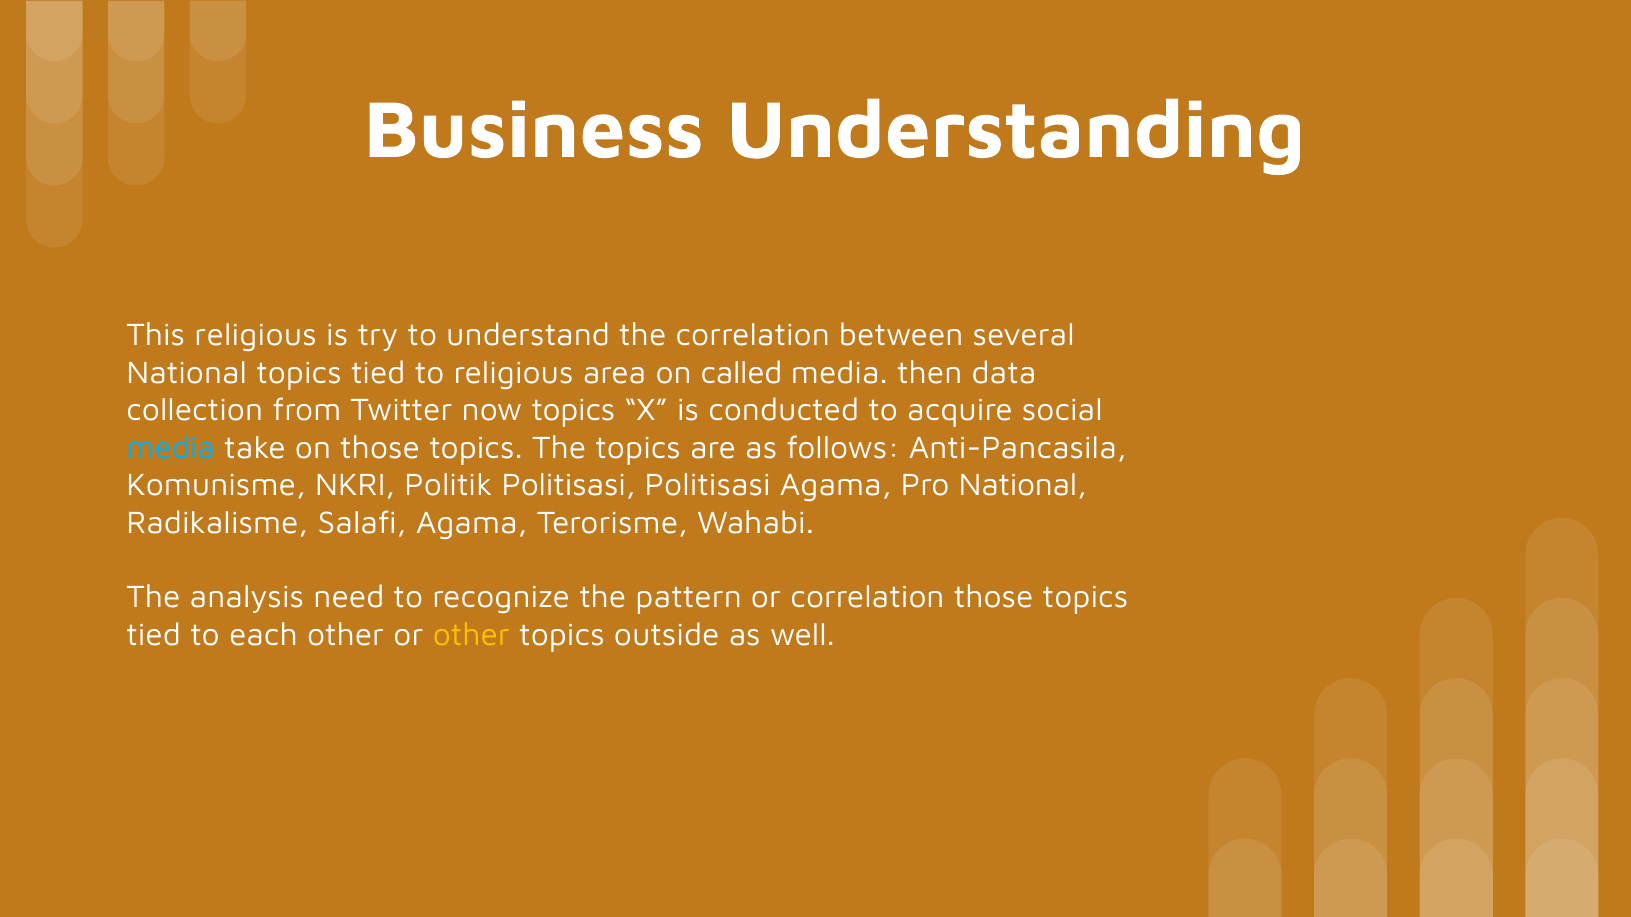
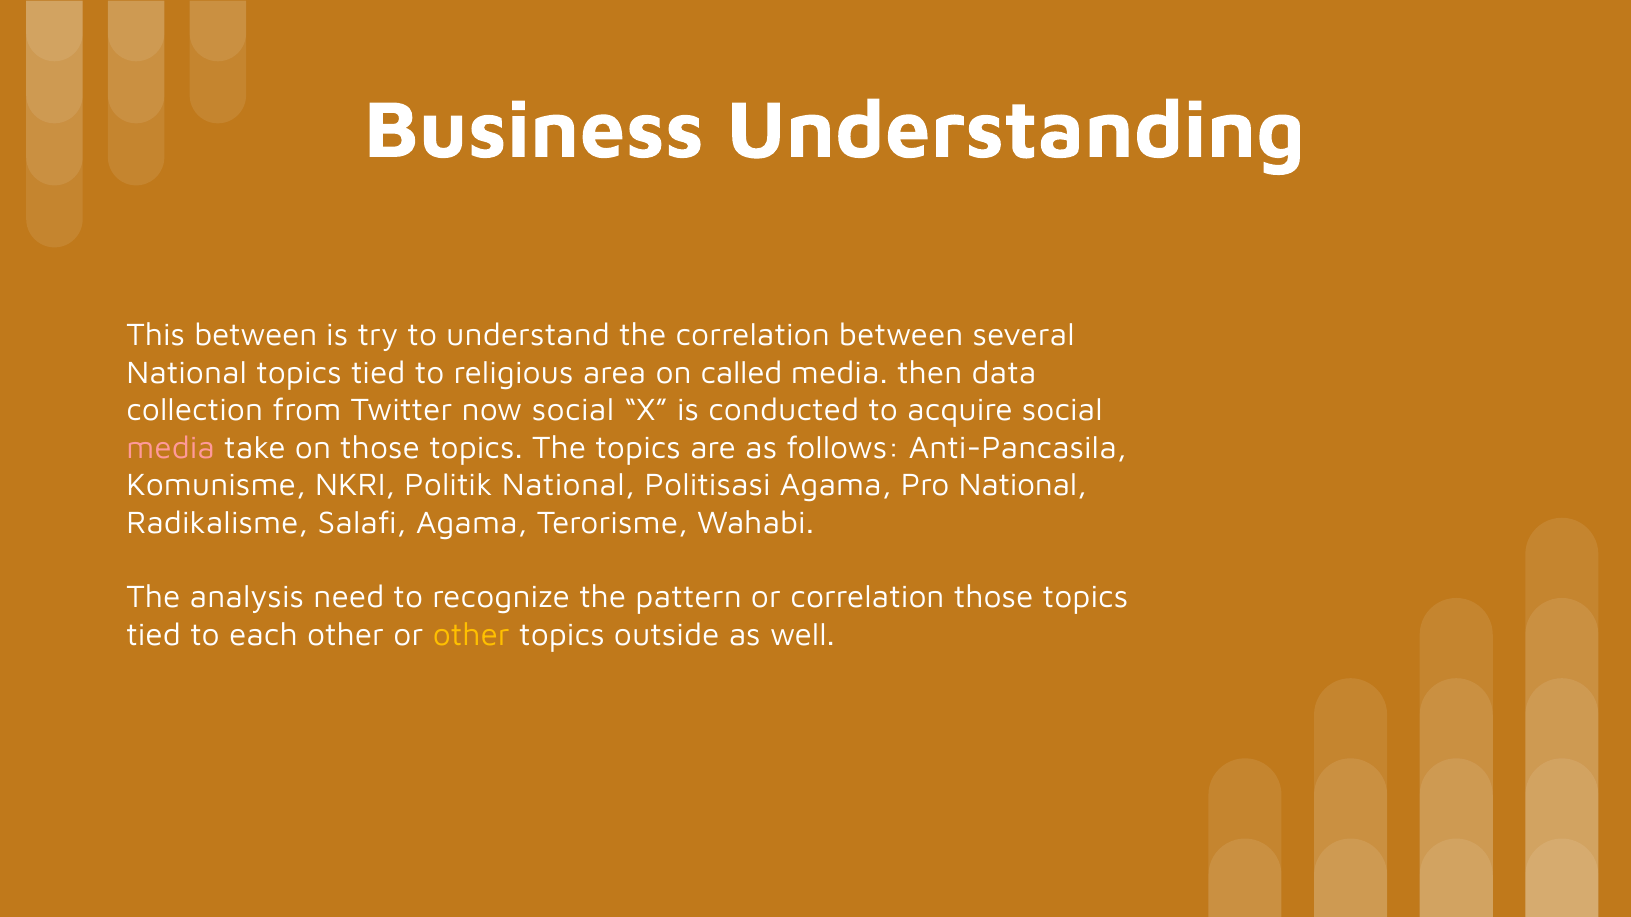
This religious: religious -> between
now topics: topics -> social
media at (171, 448) colour: light blue -> pink
Politik Politisasi: Politisasi -> National
